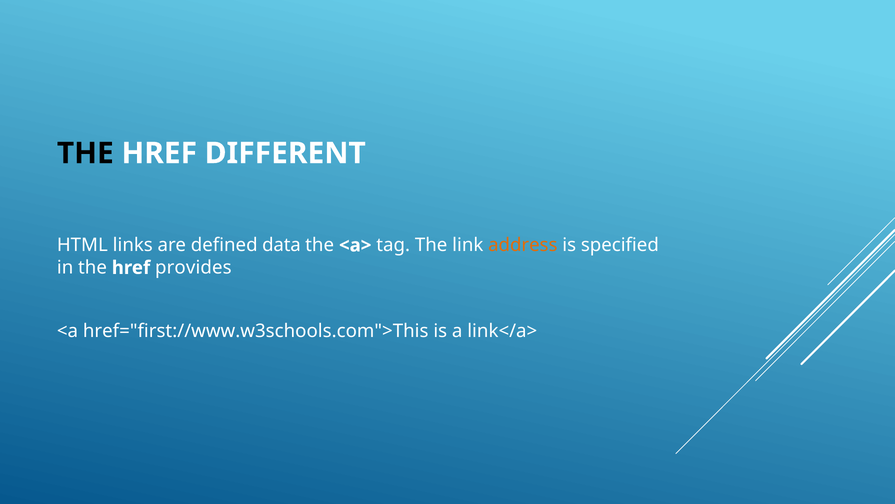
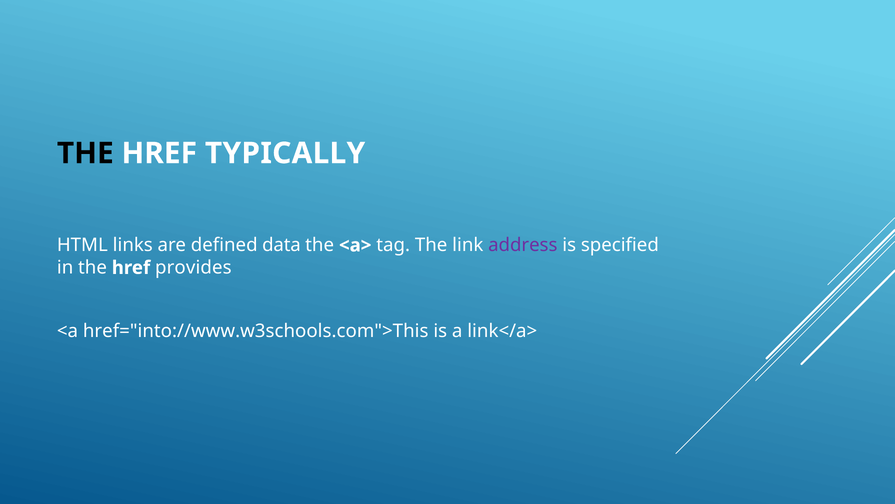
DIFFERENT: DIFFERENT -> TYPICALLY
address colour: orange -> purple
href="first://www.w3schools.com">This: href="first://www.w3schools.com">This -> href="into://www.w3schools.com">This
